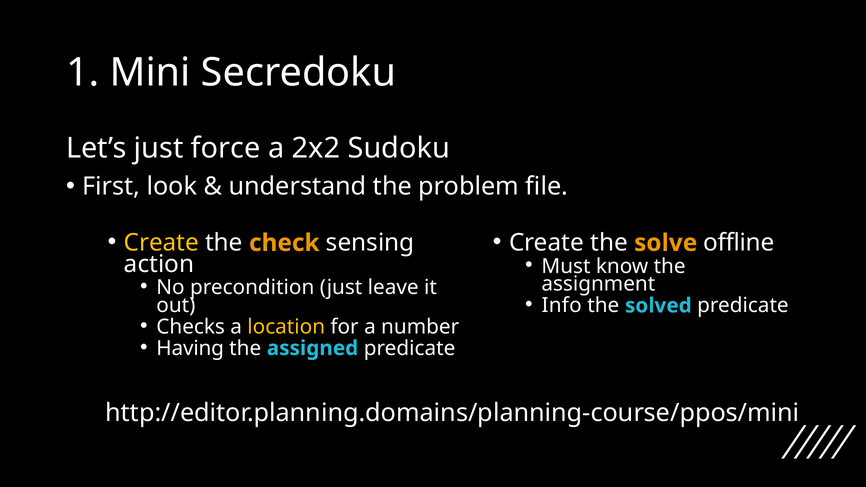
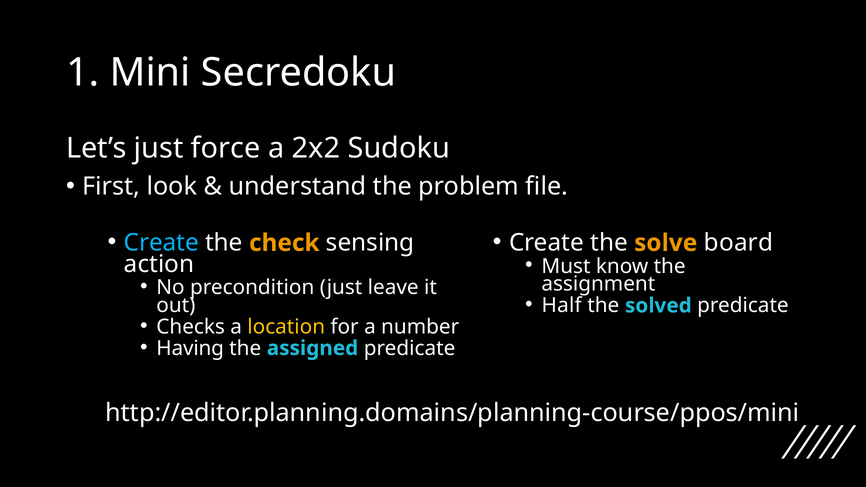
offline: offline -> board
Create at (161, 243) colour: yellow -> light blue
Info: Info -> Half
